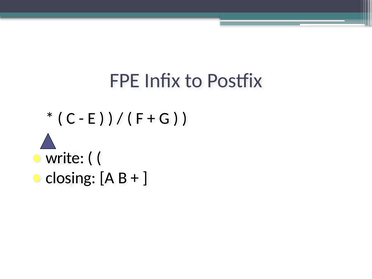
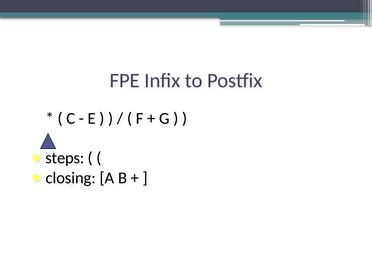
write: write -> steps
